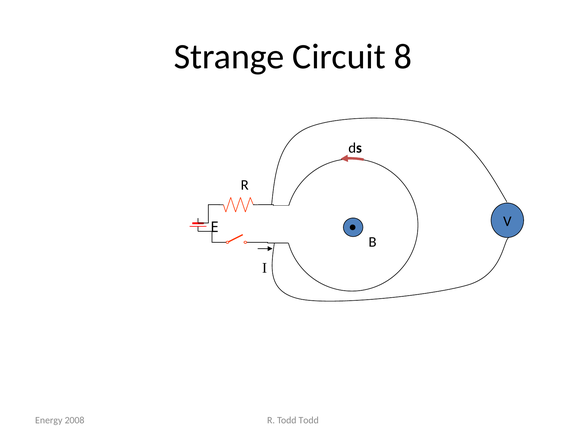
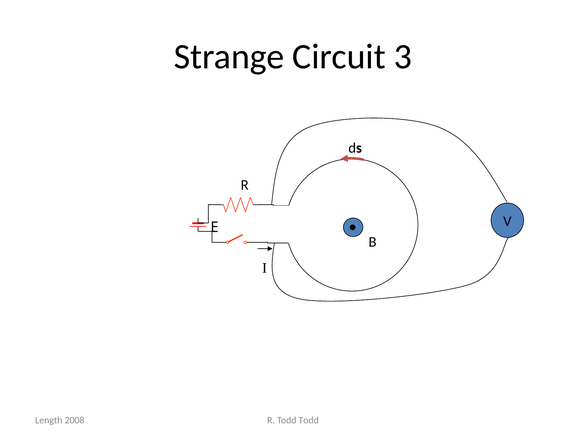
8: 8 -> 3
Energy: Energy -> Length
